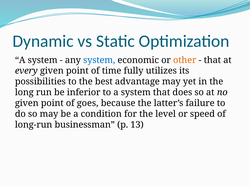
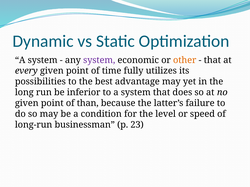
system at (99, 60) colour: blue -> purple
goes: goes -> than
13: 13 -> 23
